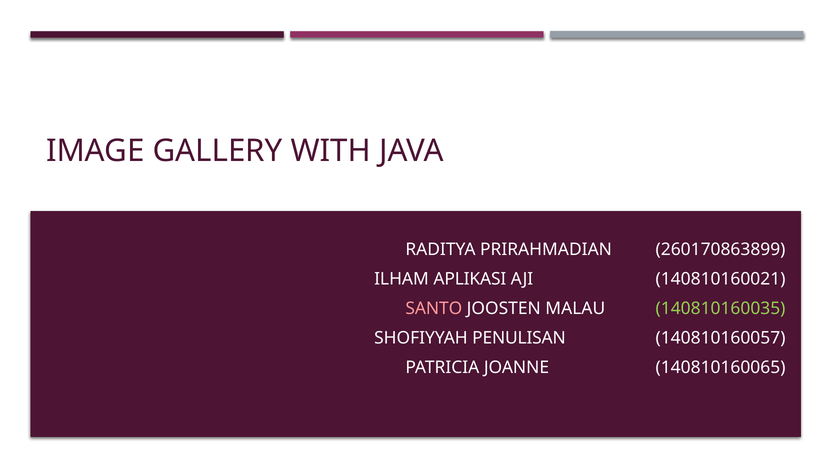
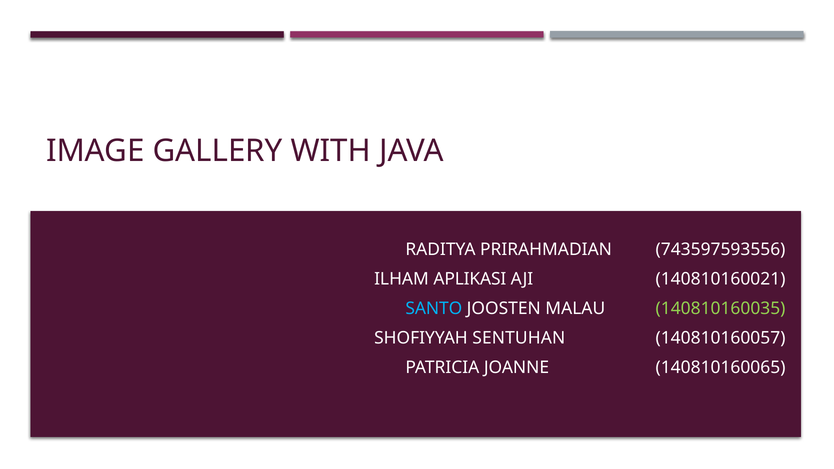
260170863899: 260170863899 -> 743597593556
SANTO colour: pink -> light blue
PENULISAN: PENULISAN -> SENTUHAN
